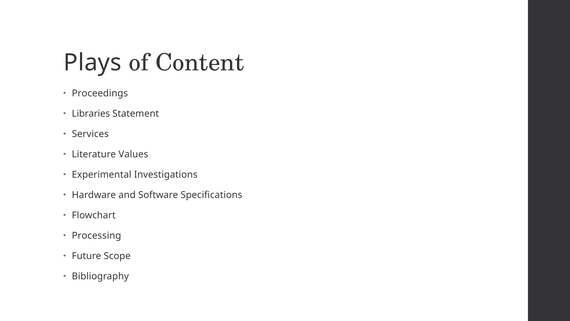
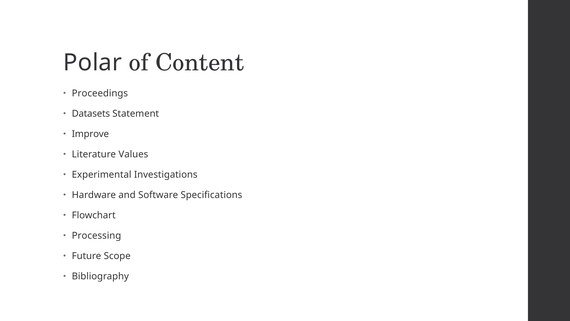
Plays: Plays -> Polar
Libraries: Libraries -> Datasets
Services: Services -> Improve
